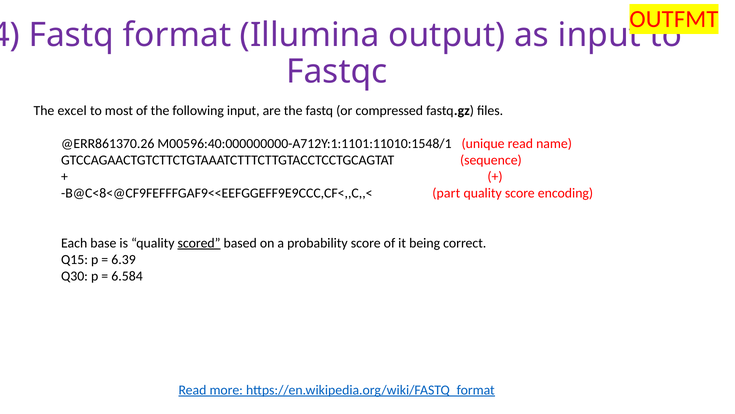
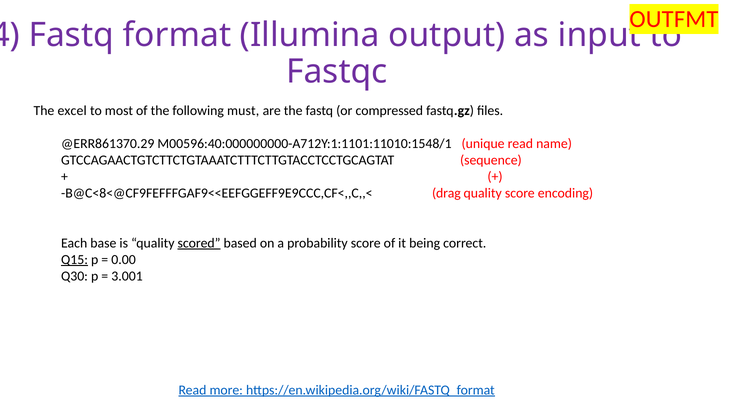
following input: input -> must
@ERR861370.26: @ERR861370.26 -> @ERR861370.29
part: part -> drag
Q15 underline: none -> present
6.39: 6.39 -> 0.00
6.584: 6.584 -> 3.001
